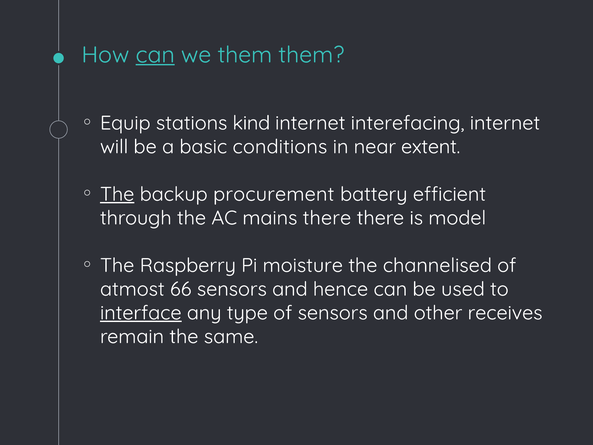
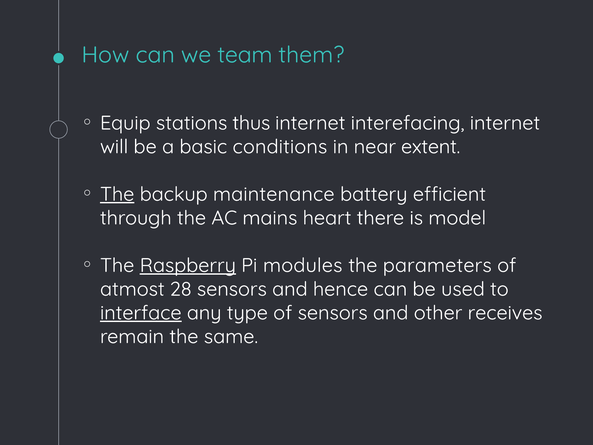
can at (155, 55) underline: present -> none
we them: them -> team
kind: kind -> thus
procurement: procurement -> maintenance
mains there: there -> heart
Raspberry underline: none -> present
moisture: moisture -> modules
channelised: channelised -> parameters
66: 66 -> 28
